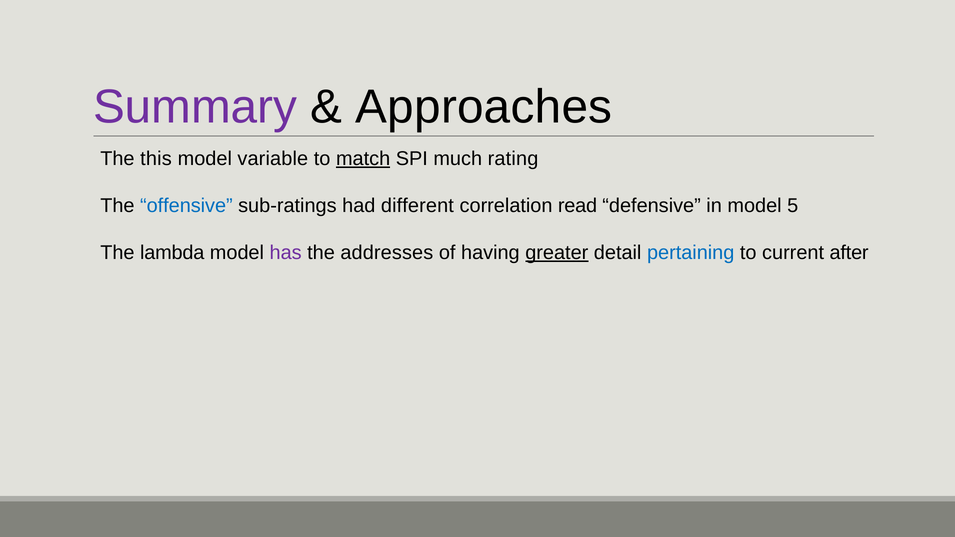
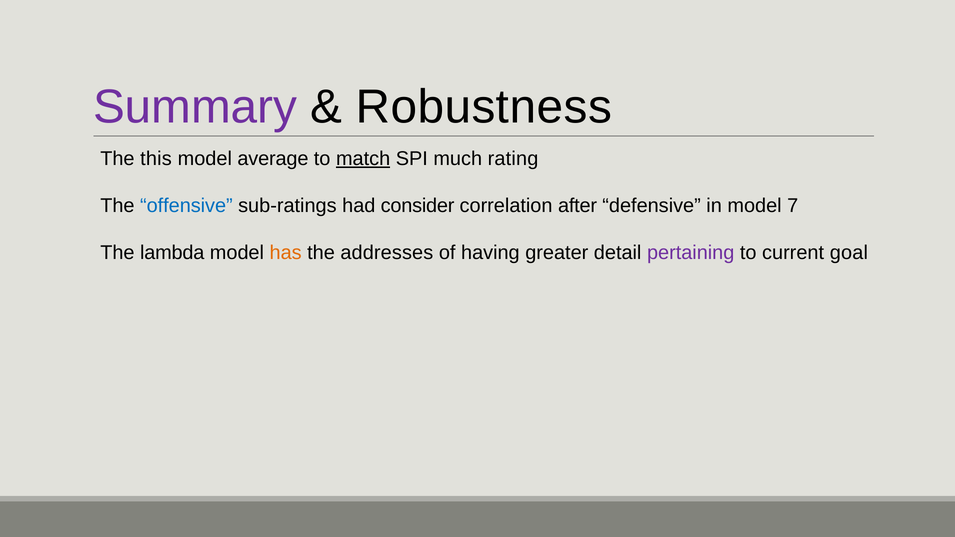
Approaches: Approaches -> Robustness
variable: variable -> average
different: different -> consider
read: read -> after
5: 5 -> 7
has colour: purple -> orange
greater underline: present -> none
pertaining colour: blue -> purple
after: after -> goal
